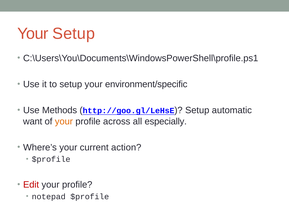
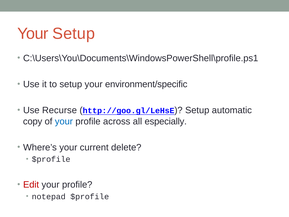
Methods: Methods -> Recurse
want: want -> copy
your at (64, 121) colour: orange -> blue
action: action -> delete
